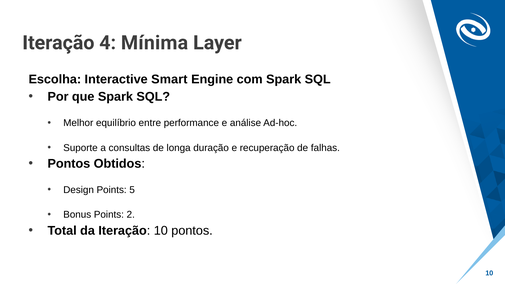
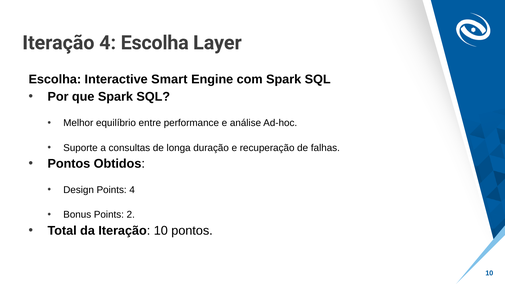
4 Mínima: Mínima -> Escolha
Points 5: 5 -> 4
